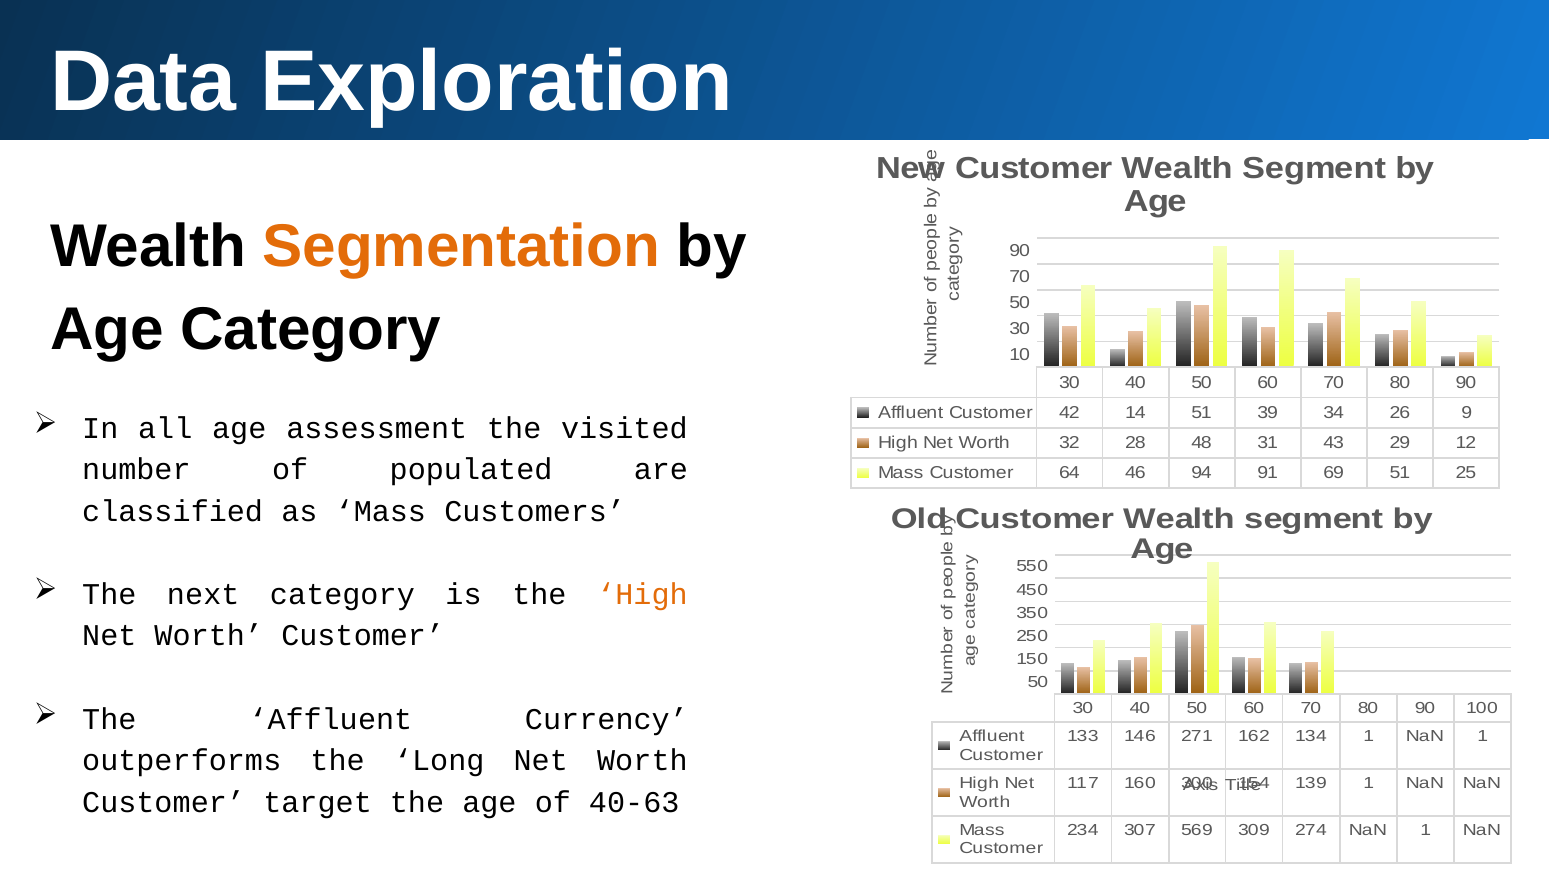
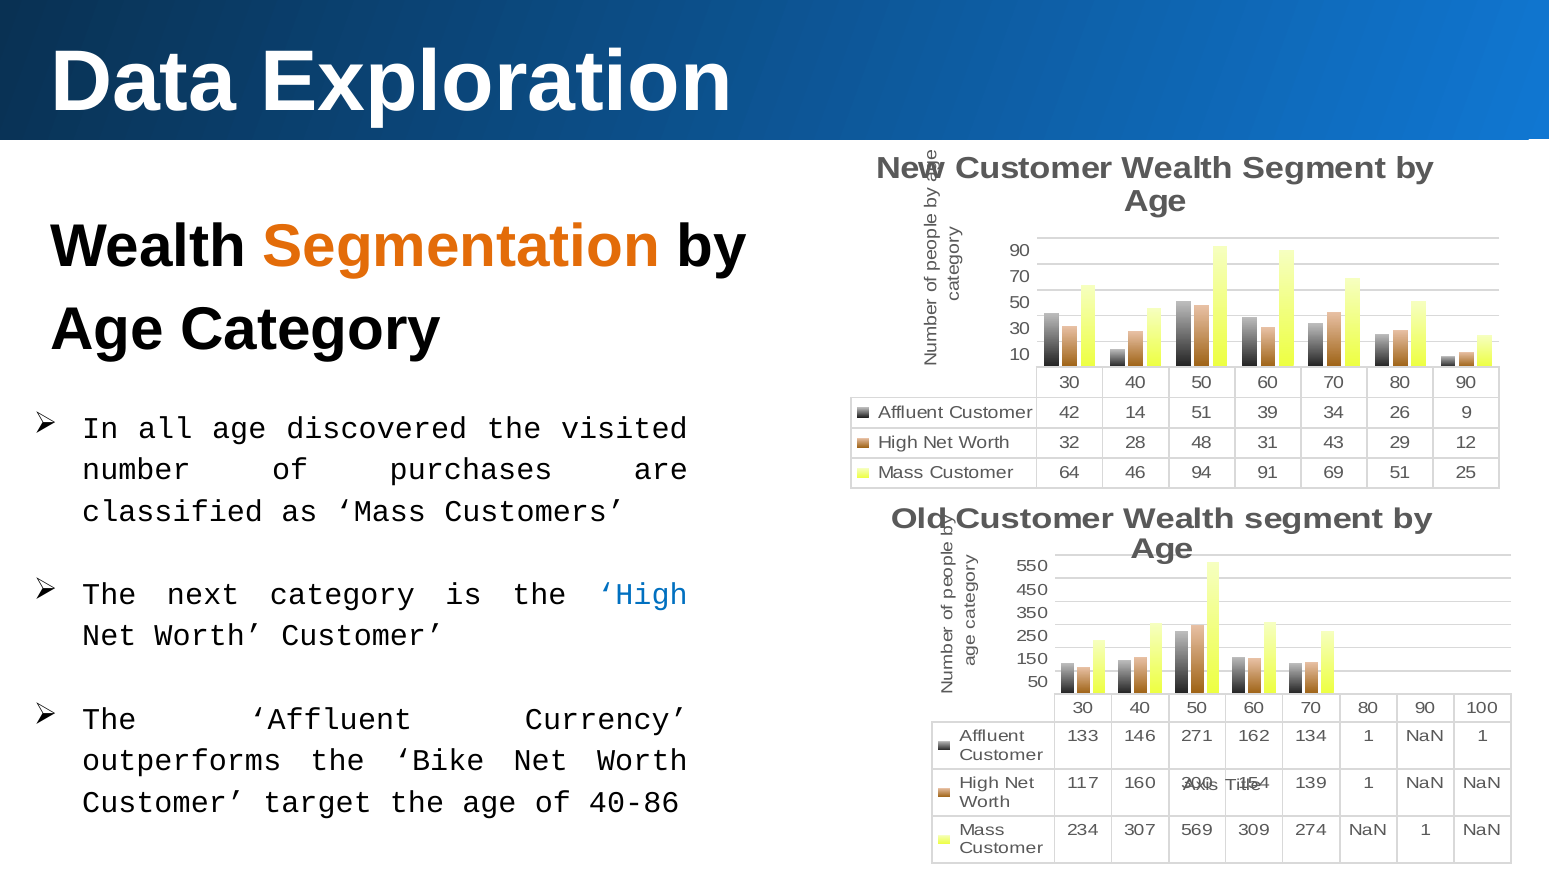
assessment: assessment -> discovered
populated: populated -> purchases
High at (642, 594) colour: orange -> blue
Long: Long -> Bike
40-63: 40-63 -> 40-86
